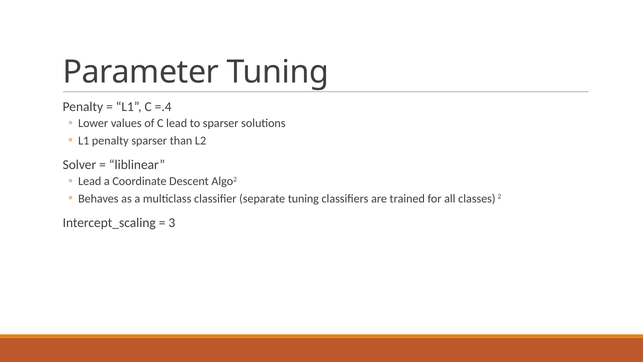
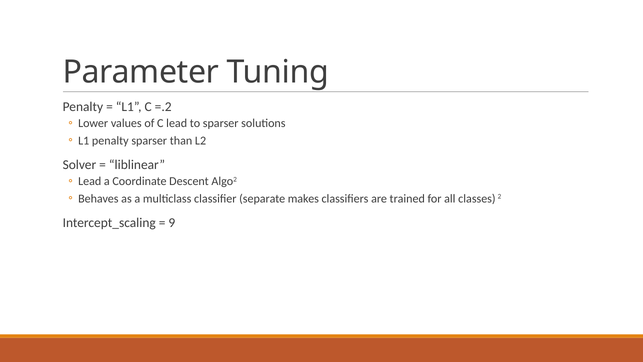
=.4: =.4 -> =.2
separate tuning: tuning -> makes
3: 3 -> 9
